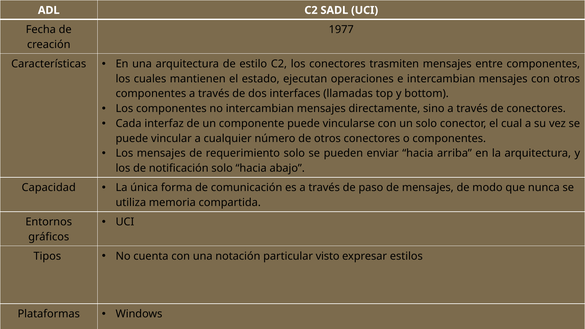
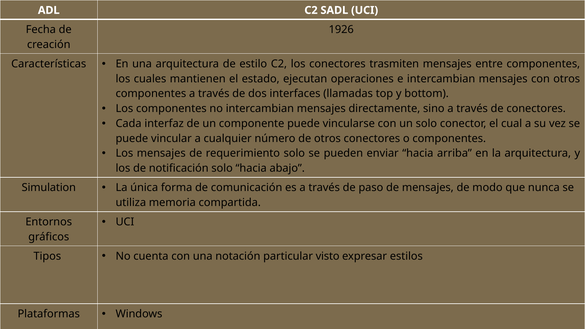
1977: 1977 -> 1926
Capacidad: Capacidad -> Simulation
